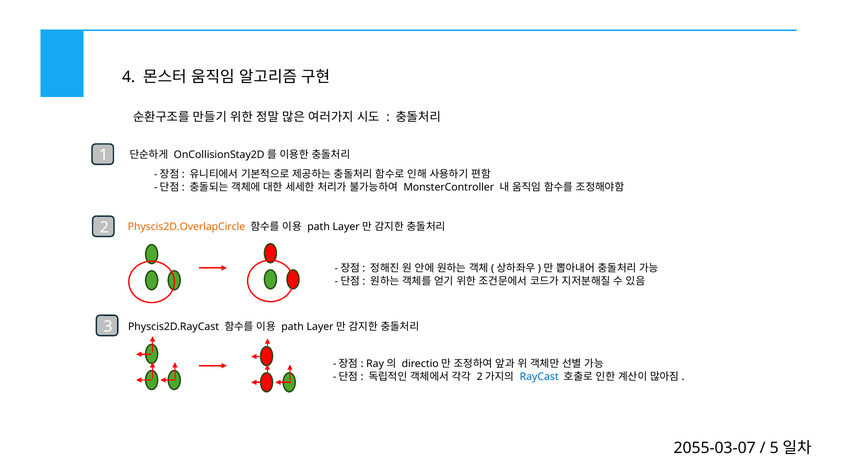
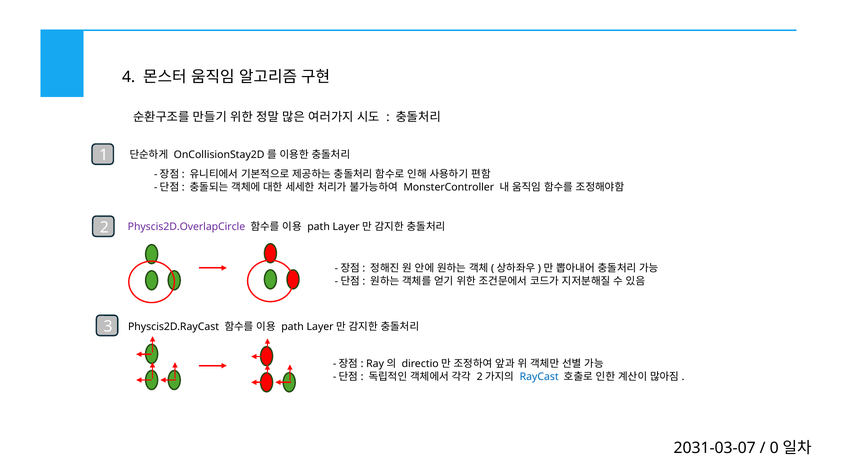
Physcis2D.OverlapCircle colour: orange -> purple
2055-03-07: 2055-03-07 -> 2031-03-07
5: 5 -> 0
